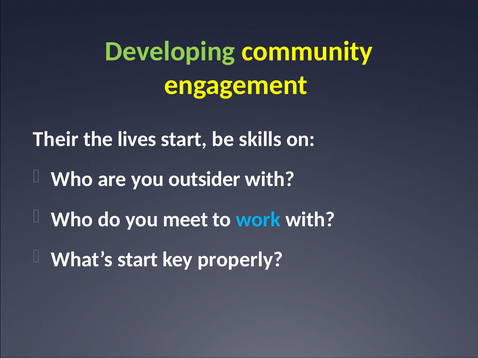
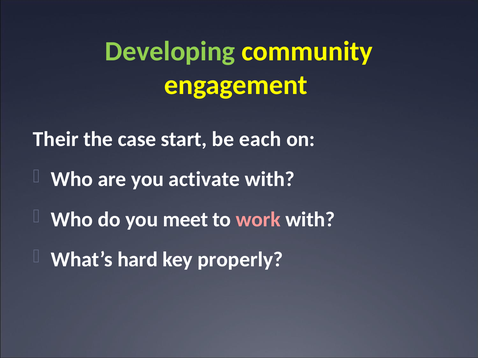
lives: lives -> case
skills: skills -> each
outsider: outsider -> activate
work colour: light blue -> pink
What’s start: start -> hard
